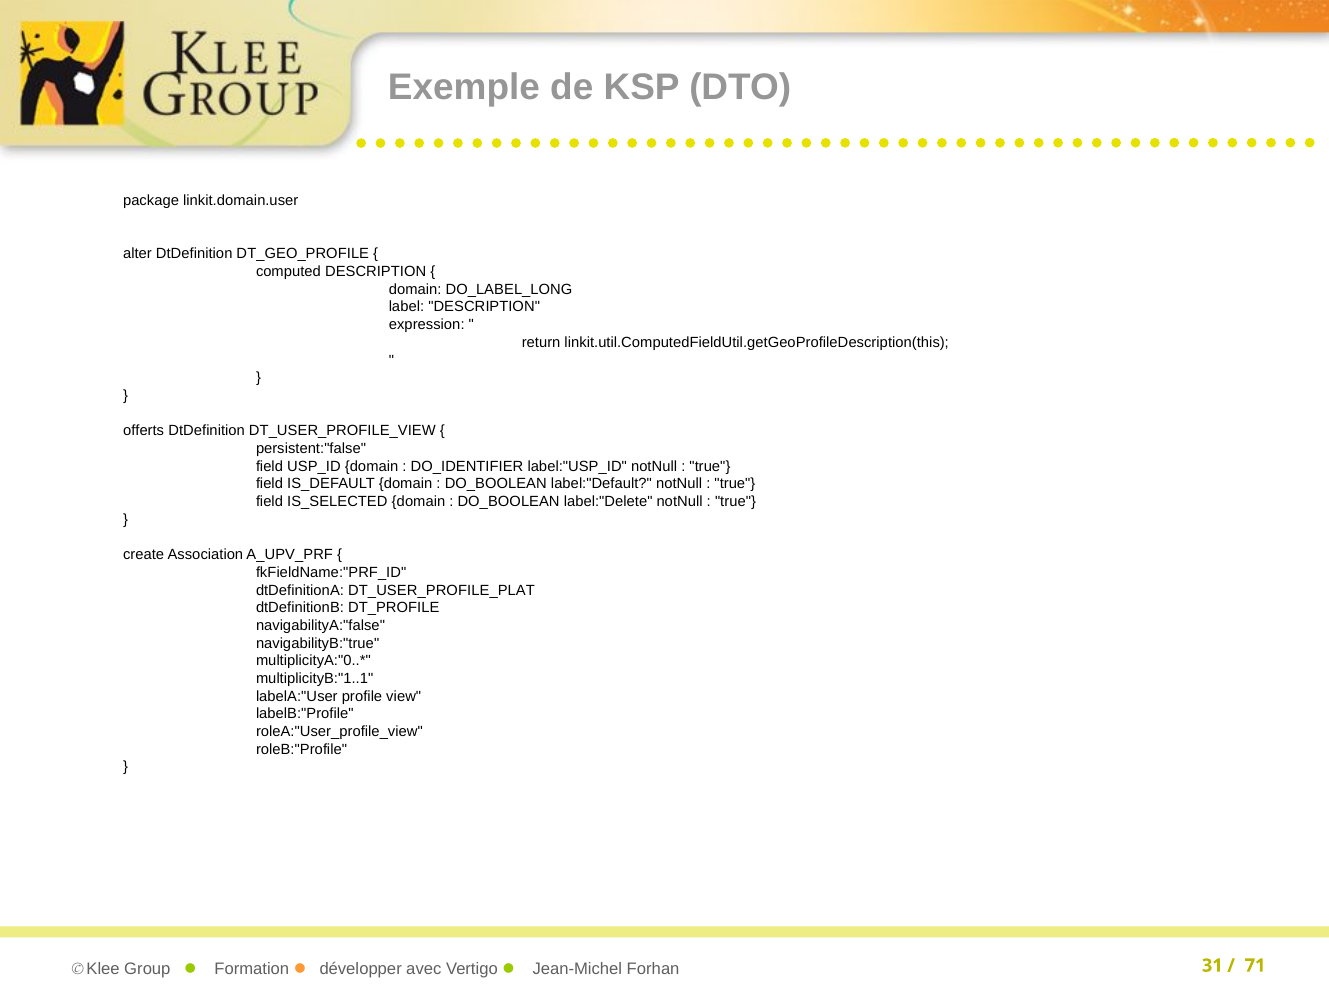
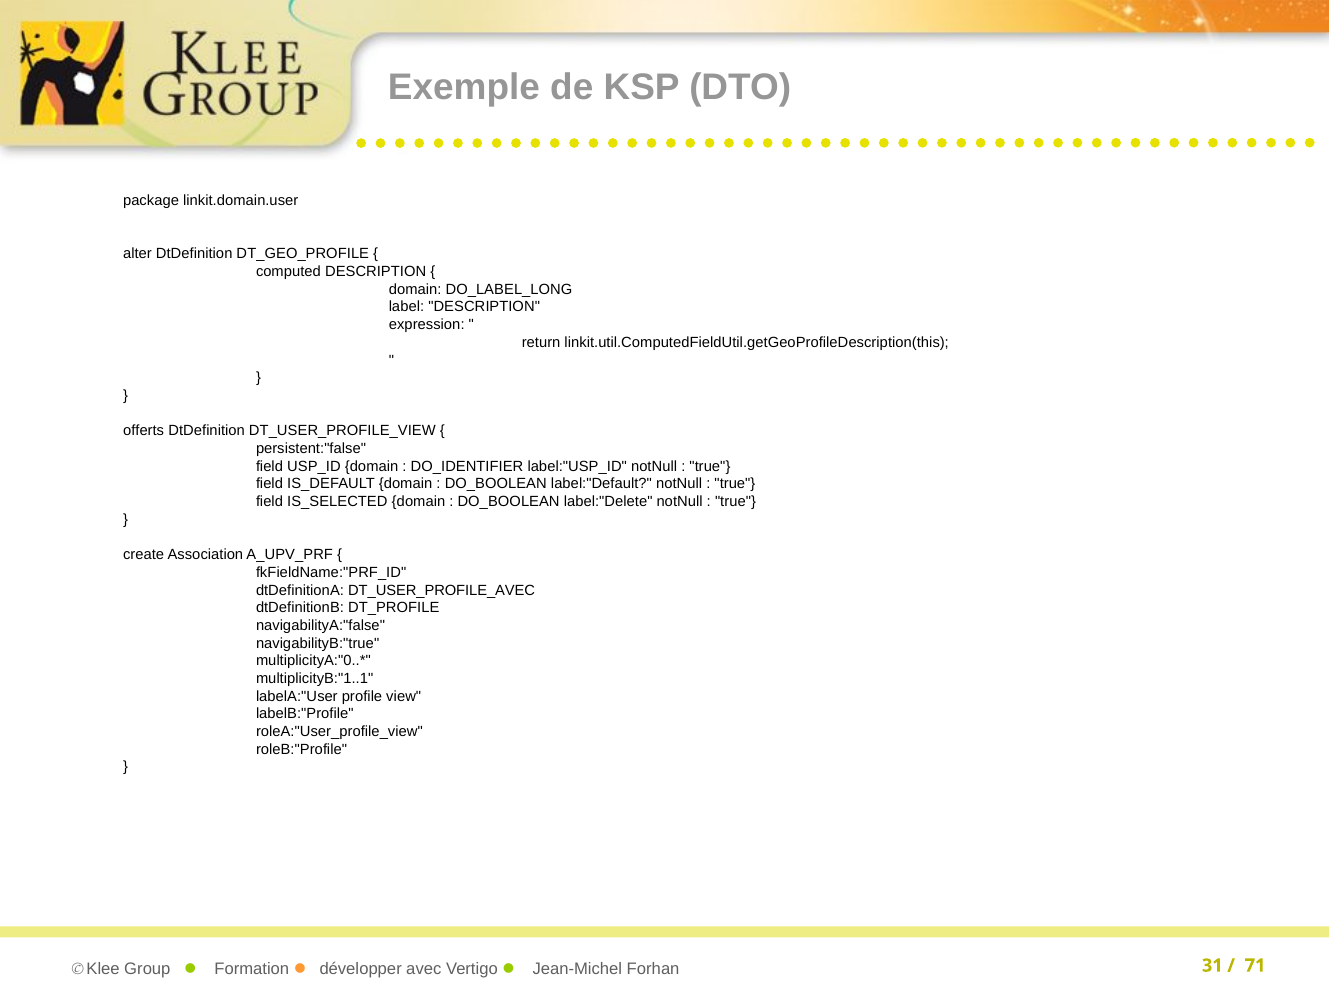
DT_USER_PROFILE_PLAT: DT_USER_PROFILE_PLAT -> DT_USER_PROFILE_AVEC
